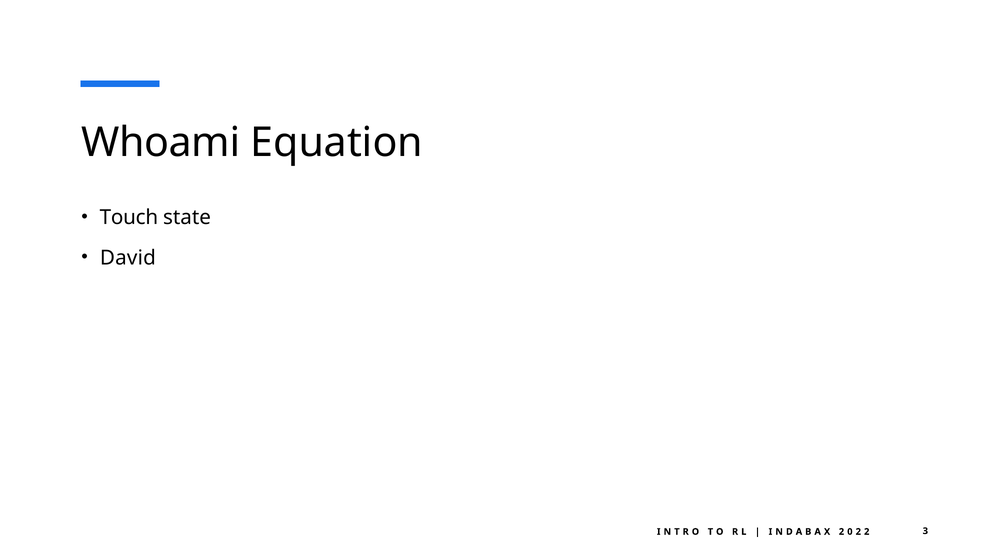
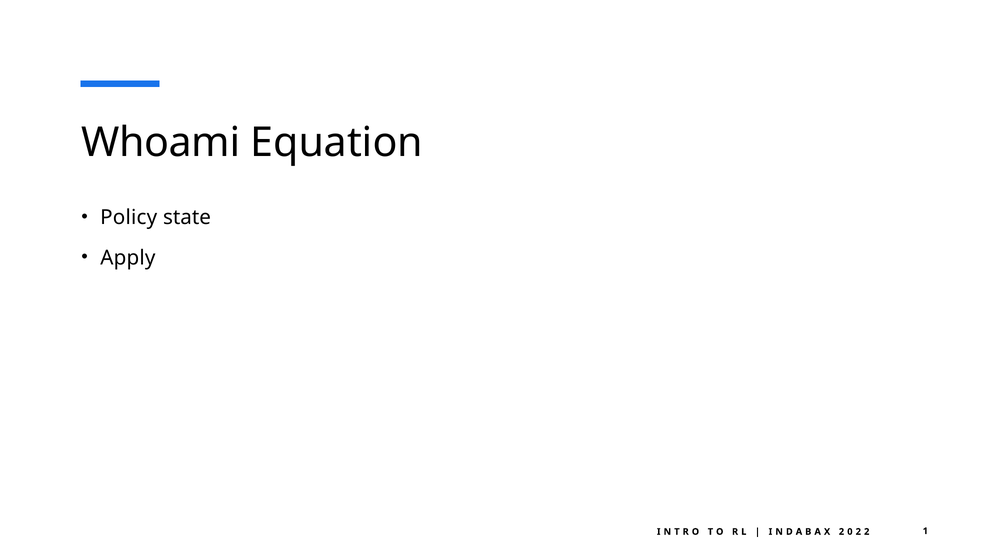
Touch: Touch -> Policy
David: David -> Apply
3: 3 -> 1
